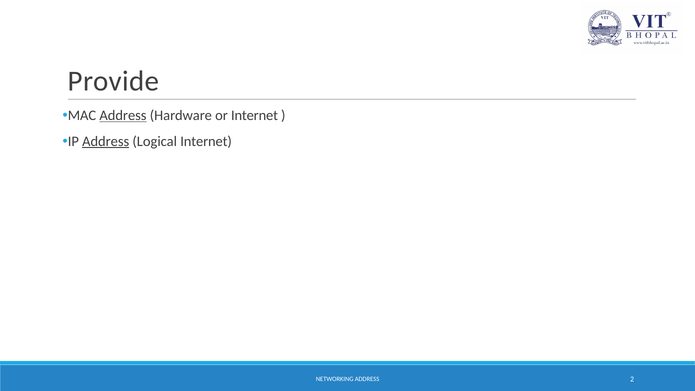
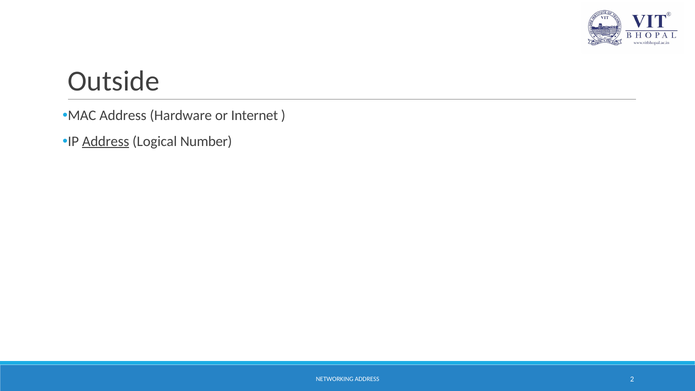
Provide: Provide -> Outside
Address at (123, 116) underline: present -> none
Logical Internet: Internet -> Number
